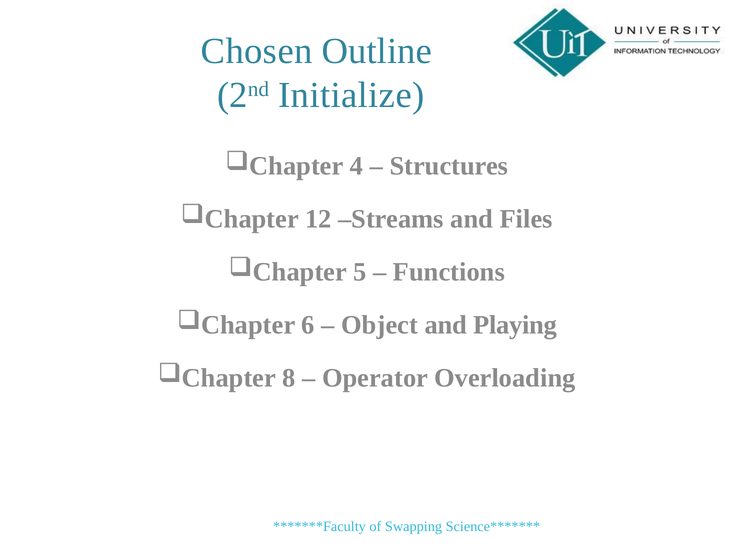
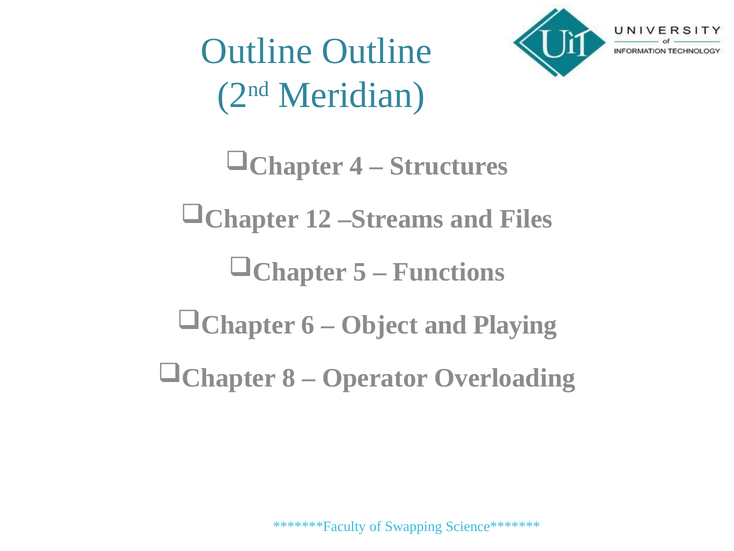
Chosen at (257, 51): Chosen -> Outline
Initialize: Initialize -> Meridian
